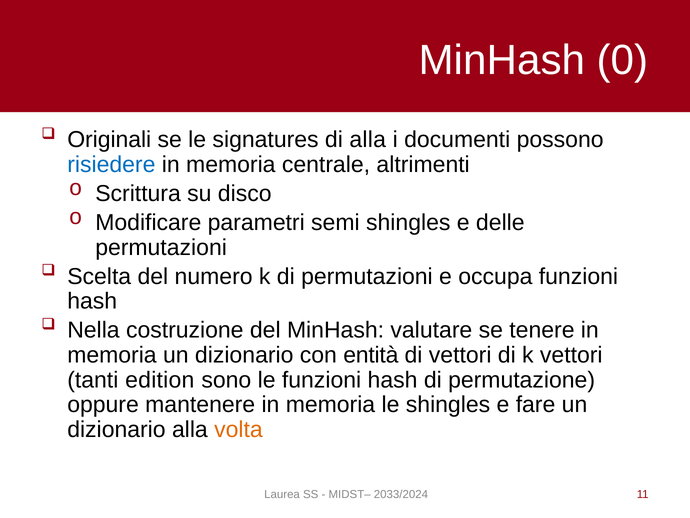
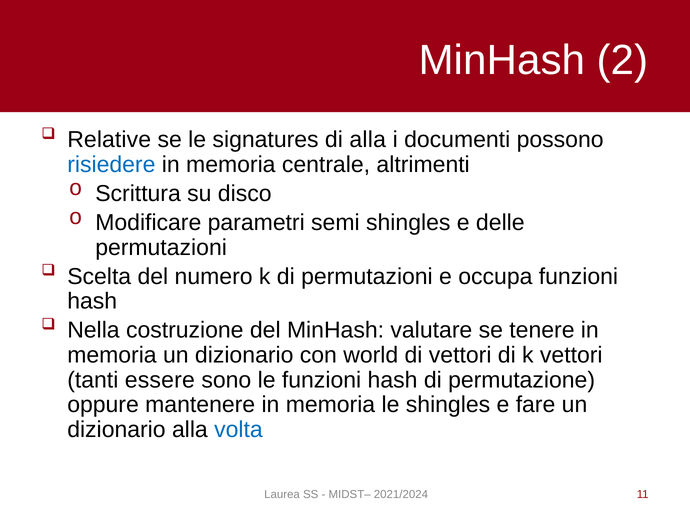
0: 0 -> 2
Originali: Originali -> Relative
entità: entità -> world
edition: edition -> essere
volta colour: orange -> blue
2033/2024: 2033/2024 -> 2021/2024
